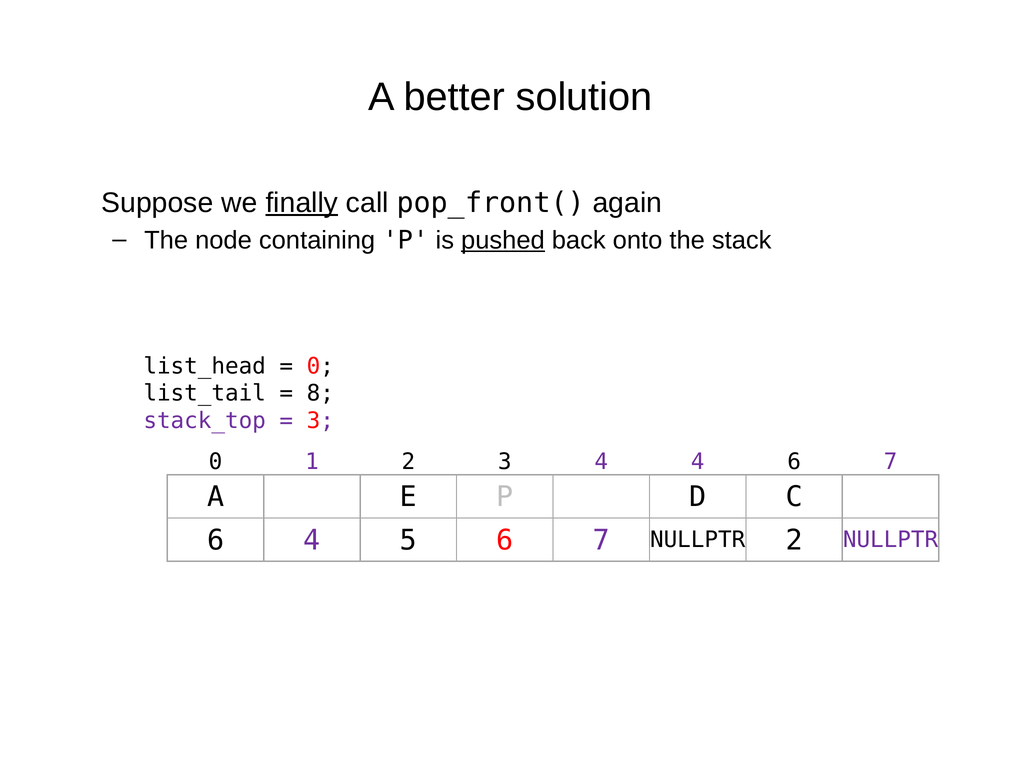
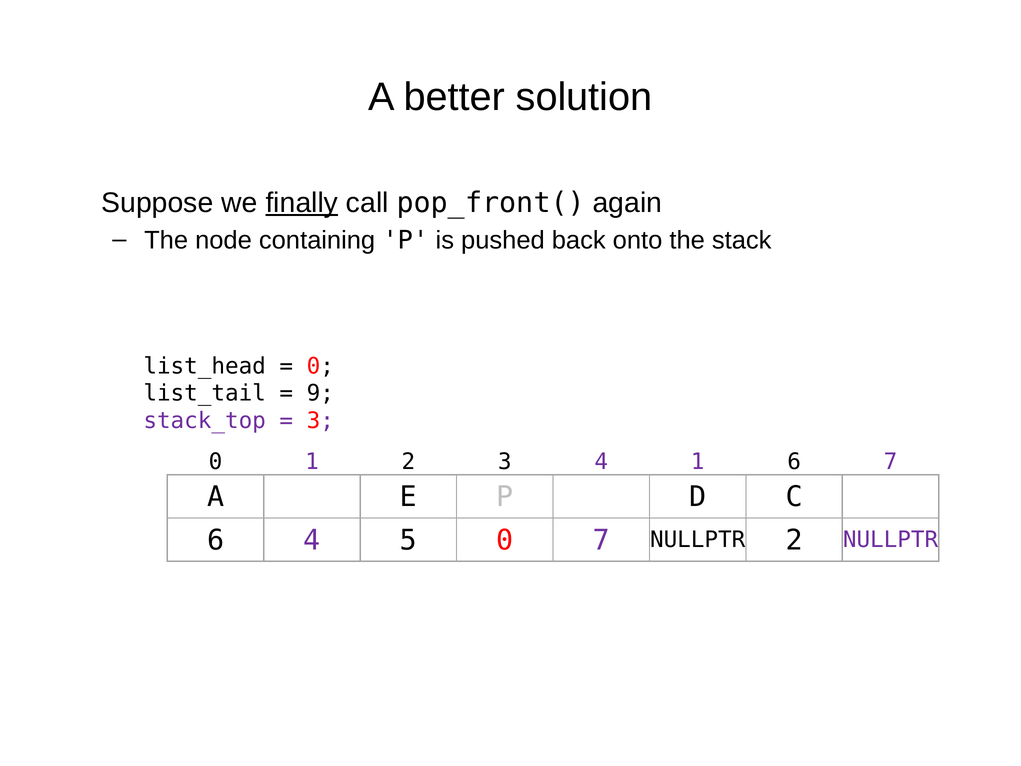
pushed underline: present -> none
8: 8 -> 9
4 4: 4 -> 1
5 6: 6 -> 0
